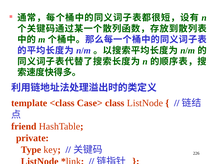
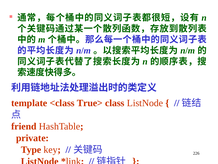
Case>: Case> -> True>
